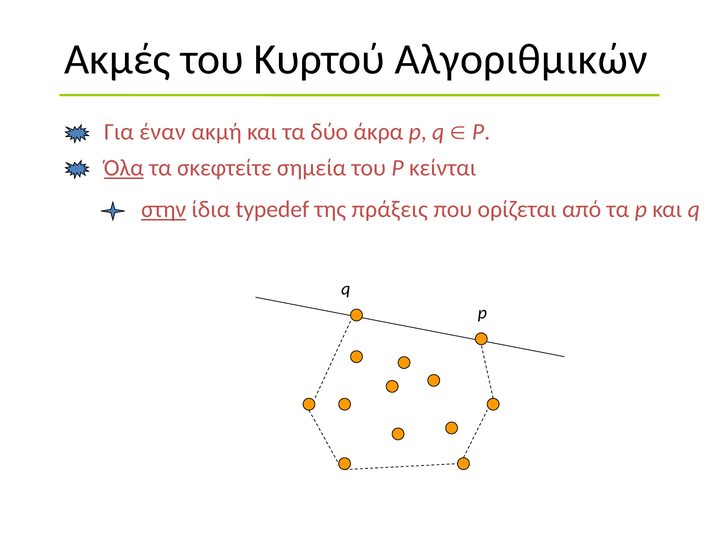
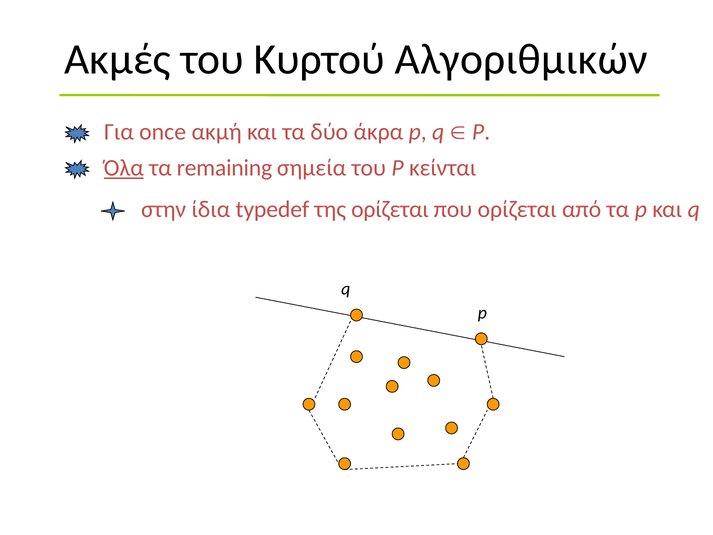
έναν: έναν -> once
σκεφτείτε: σκεφτείτε -> remaining
στην underline: present -> none
της πράξεις: πράξεις -> ορίζεται
